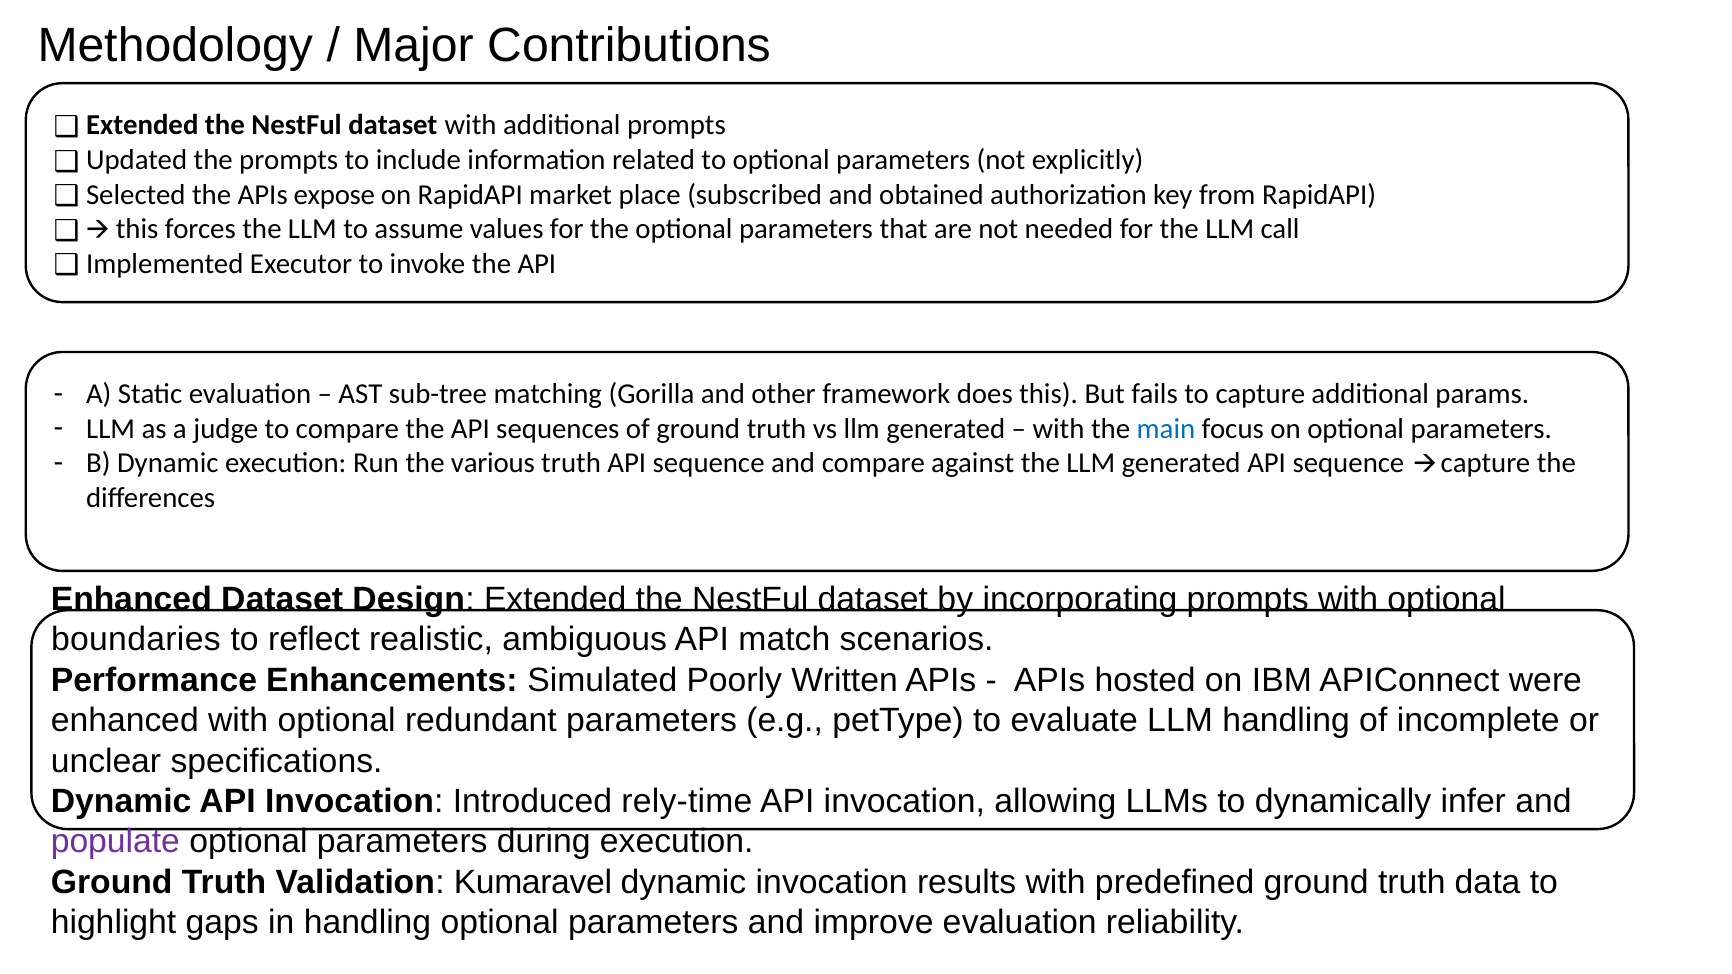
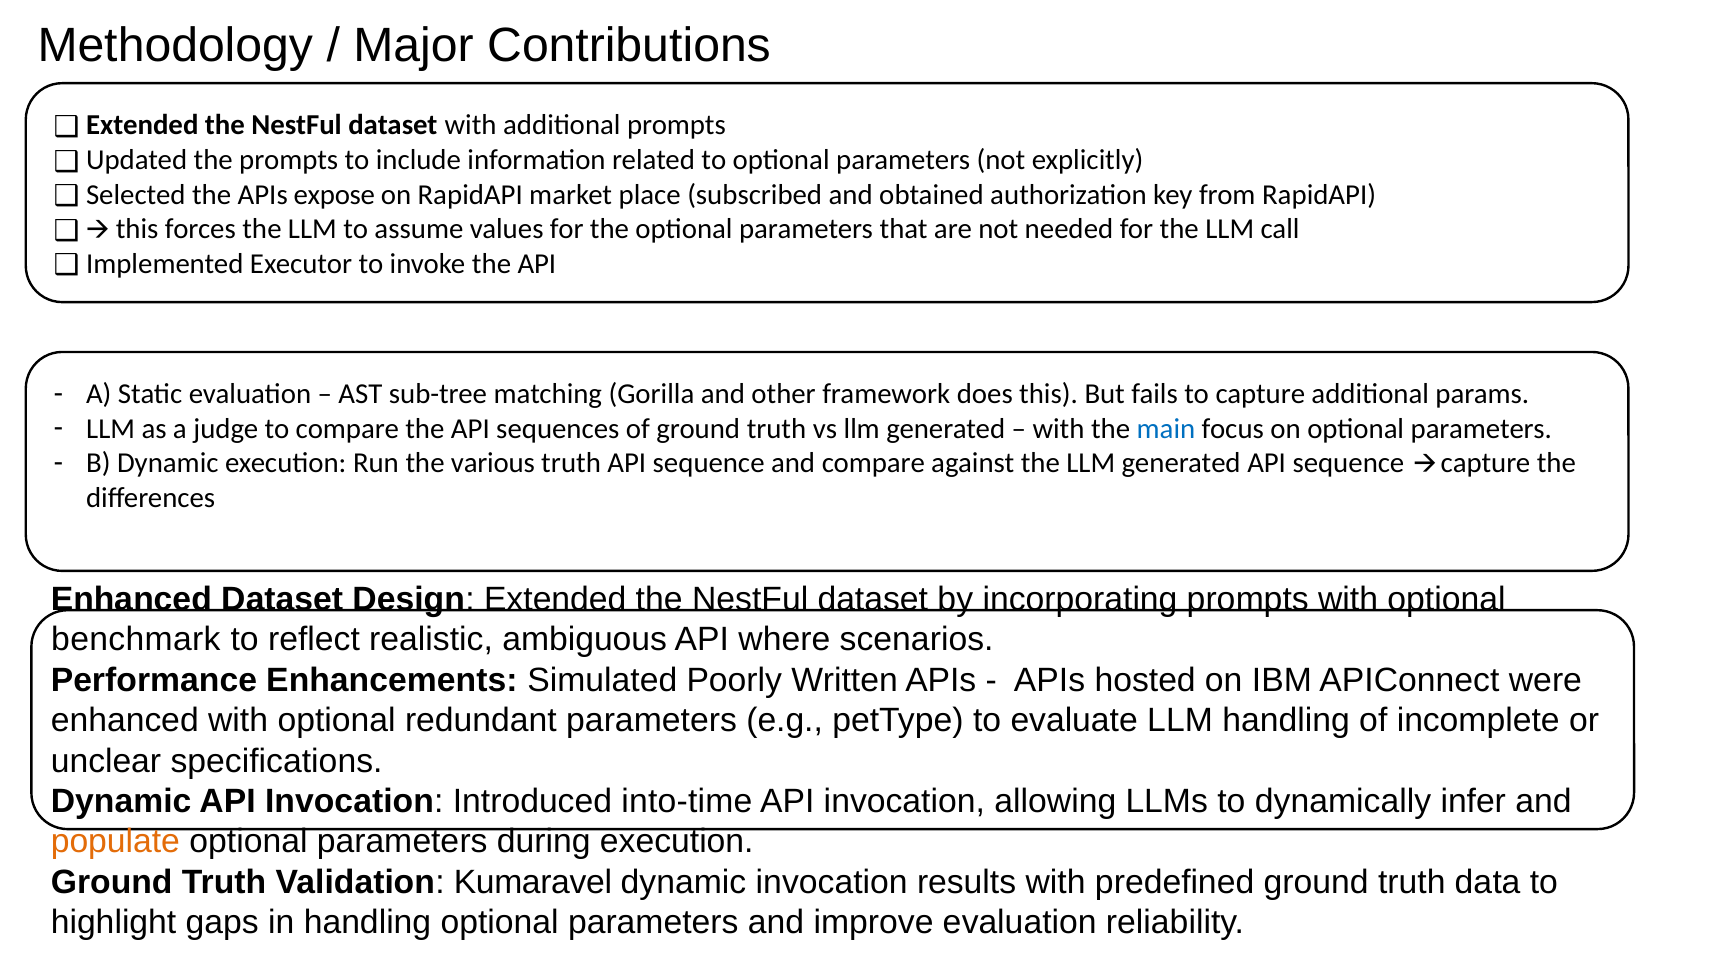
boundaries: boundaries -> benchmark
match: match -> where
rely-time: rely-time -> into-time
populate colour: purple -> orange
